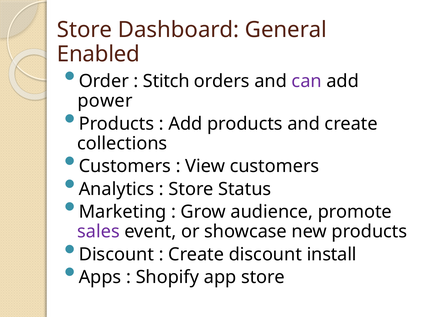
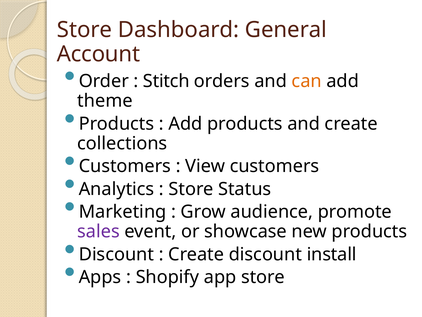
Enabled: Enabled -> Account
can colour: purple -> orange
power: power -> theme
